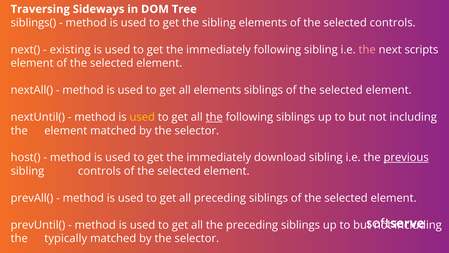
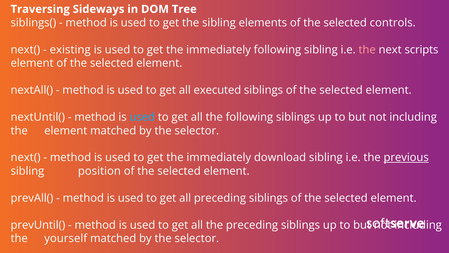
all elements: elements -> executed
used at (142, 117) colour: yellow -> light blue
the at (214, 117) underline: present -> none
host( at (26, 157): host( -> next(
sibling controls: controls -> position
typically: typically -> yourself
